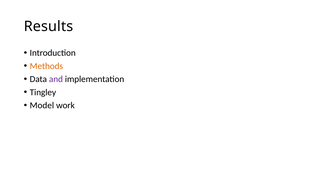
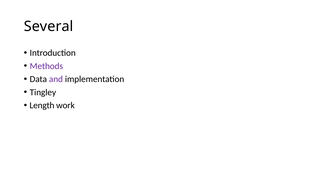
Results: Results -> Several
Methods colour: orange -> purple
Model: Model -> Length
